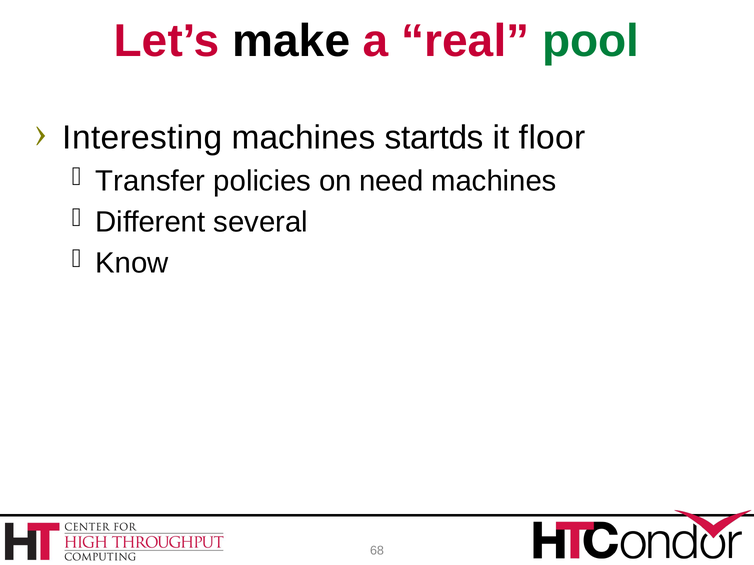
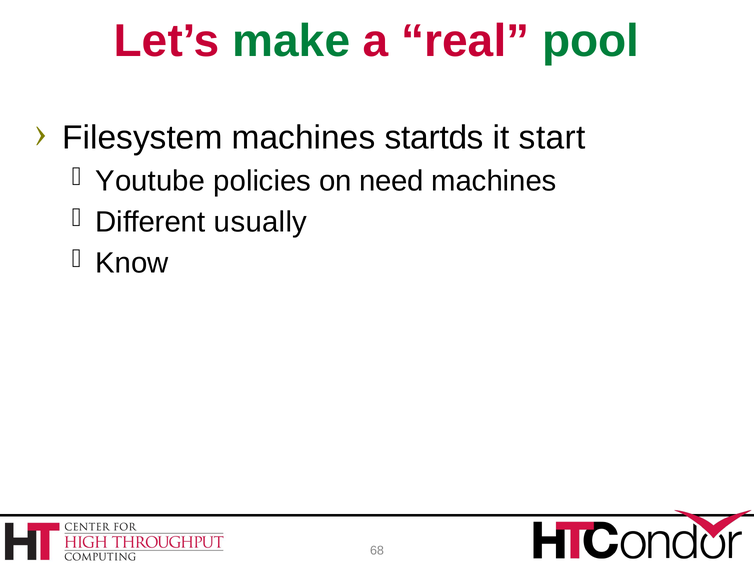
make colour: black -> green
Interesting: Interesting -> Filesystem
floor: floor -> start
Transfer: Transfer -> Youtube
several: several -> usually
